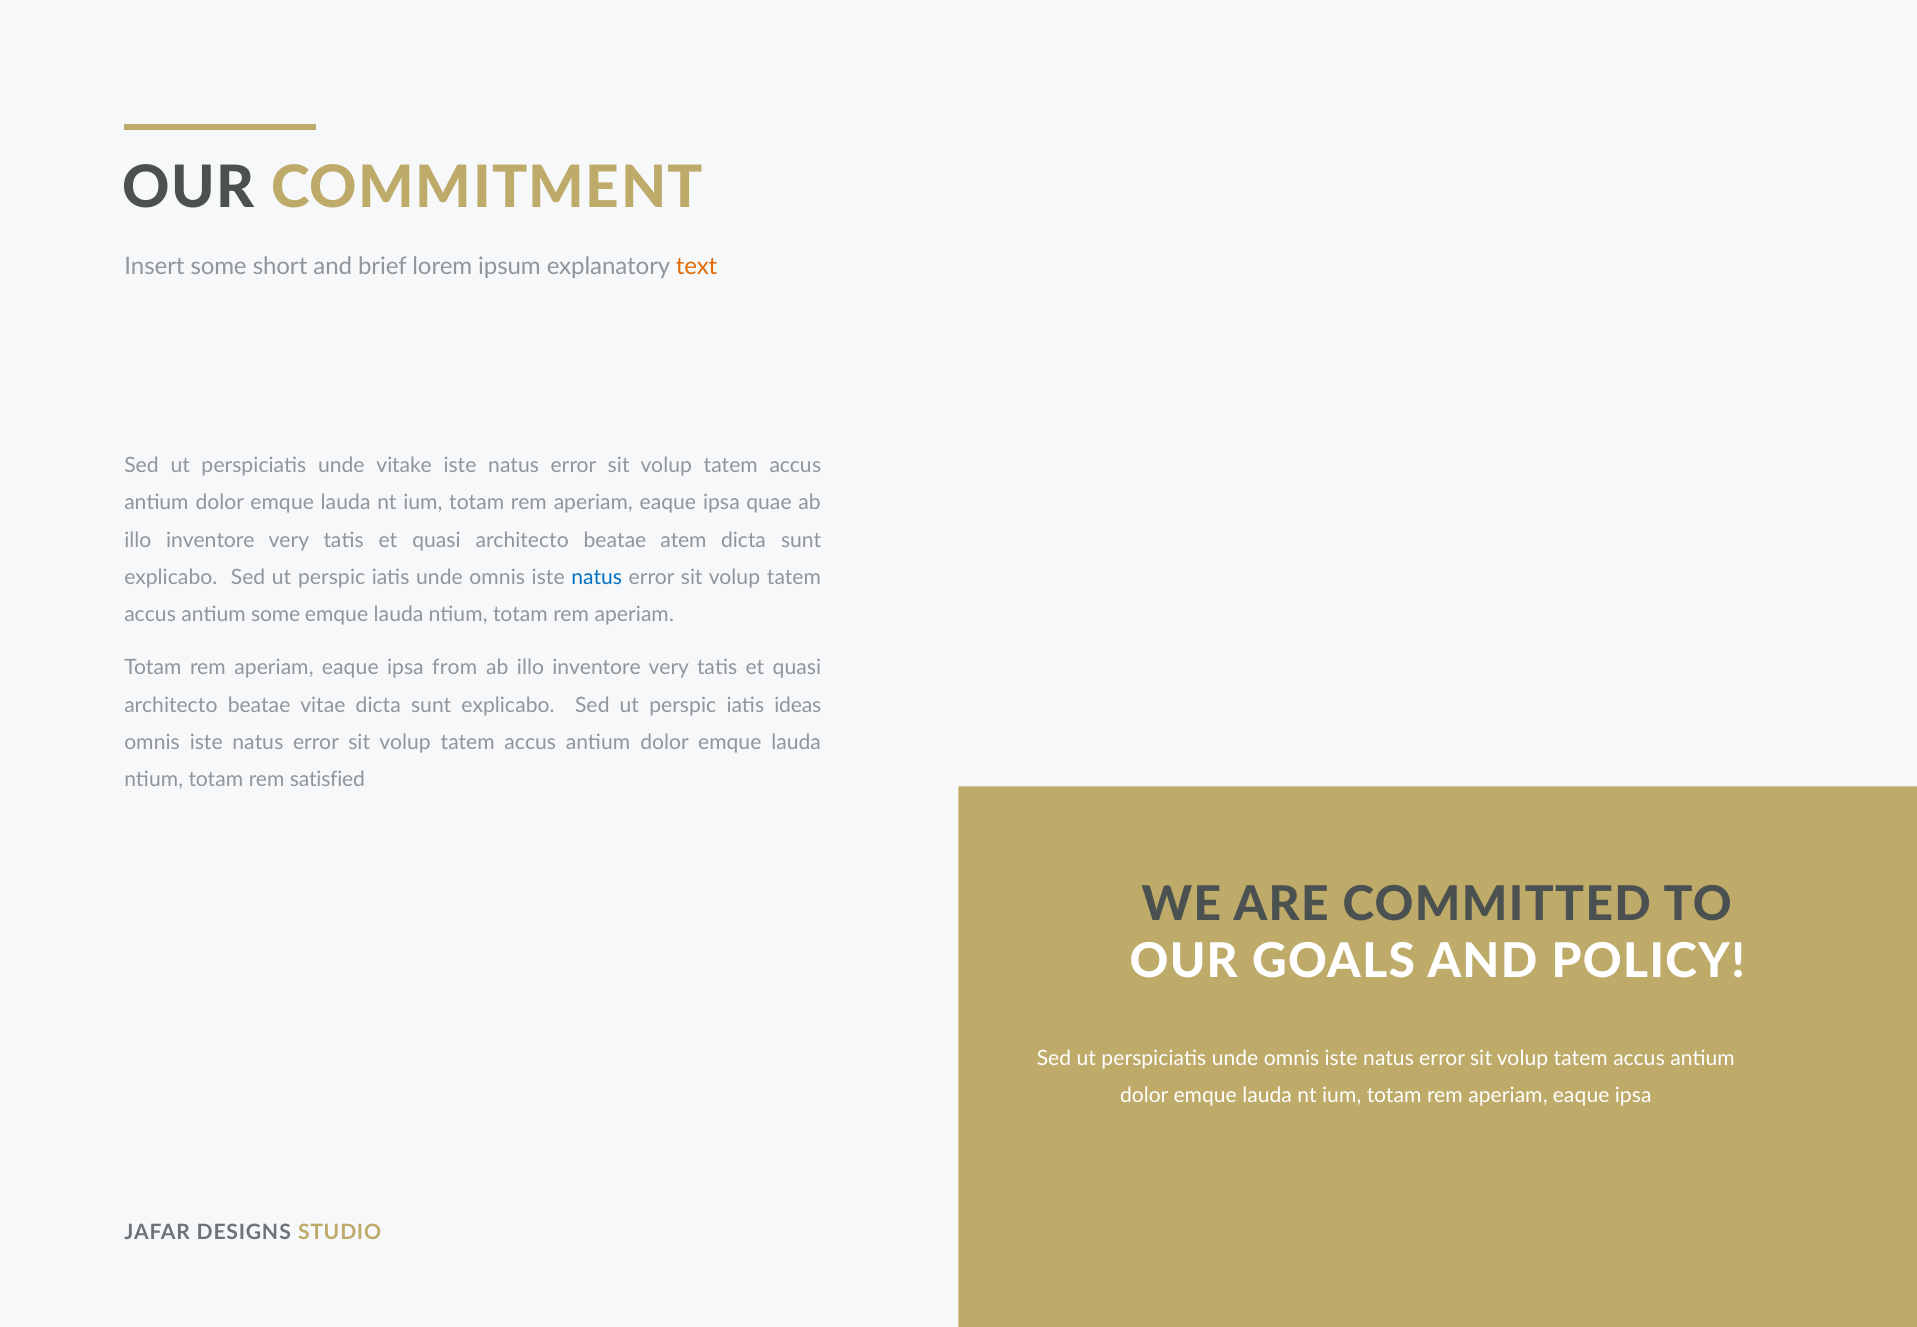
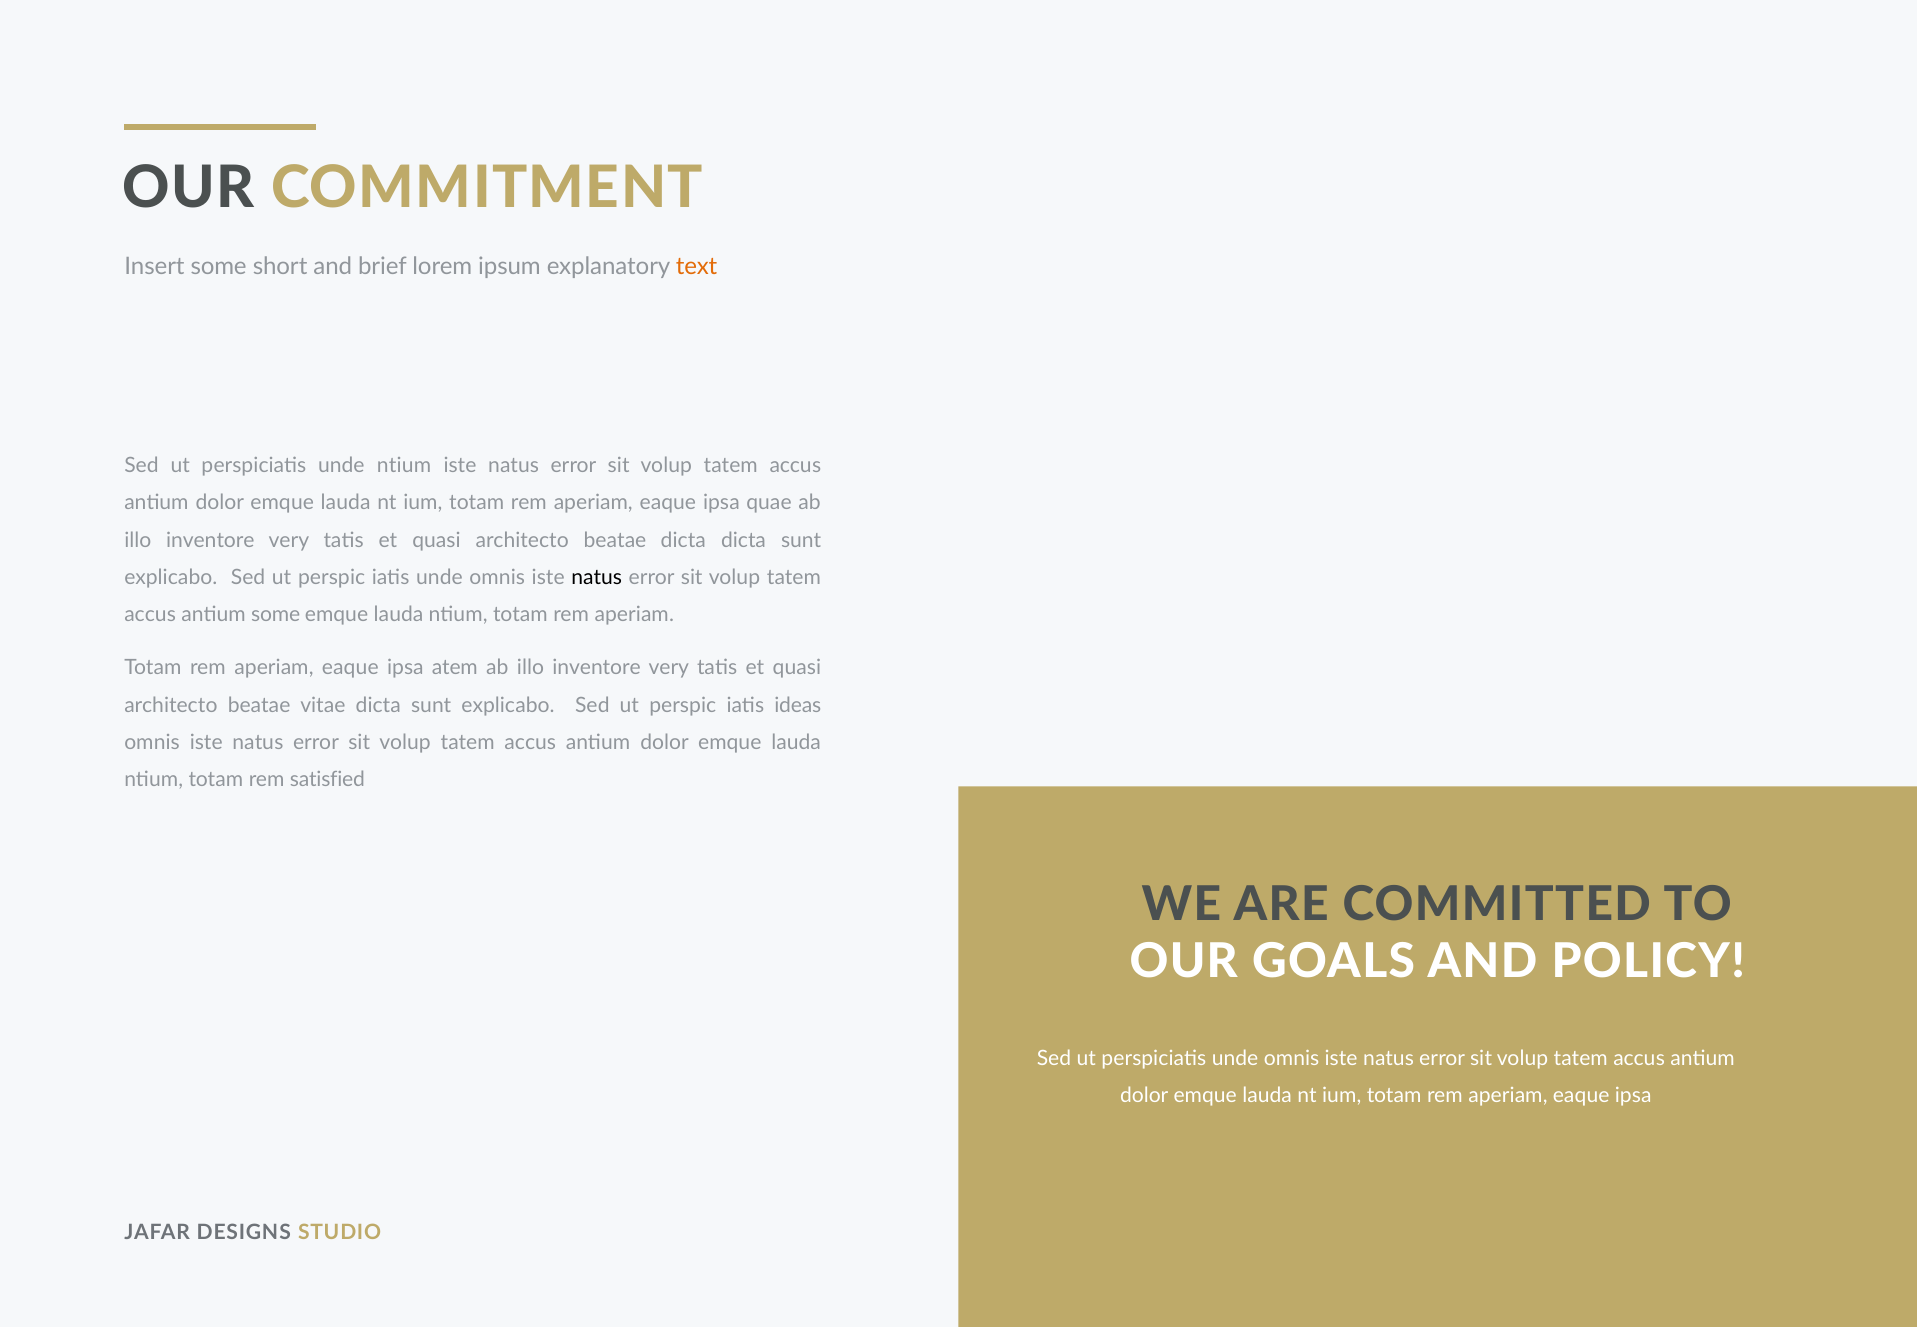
unde vitake: vitake -> ntium
beatae atem: atem -> dicta
natus at (597, 577) colour: blue -> black
from: from -> atem
